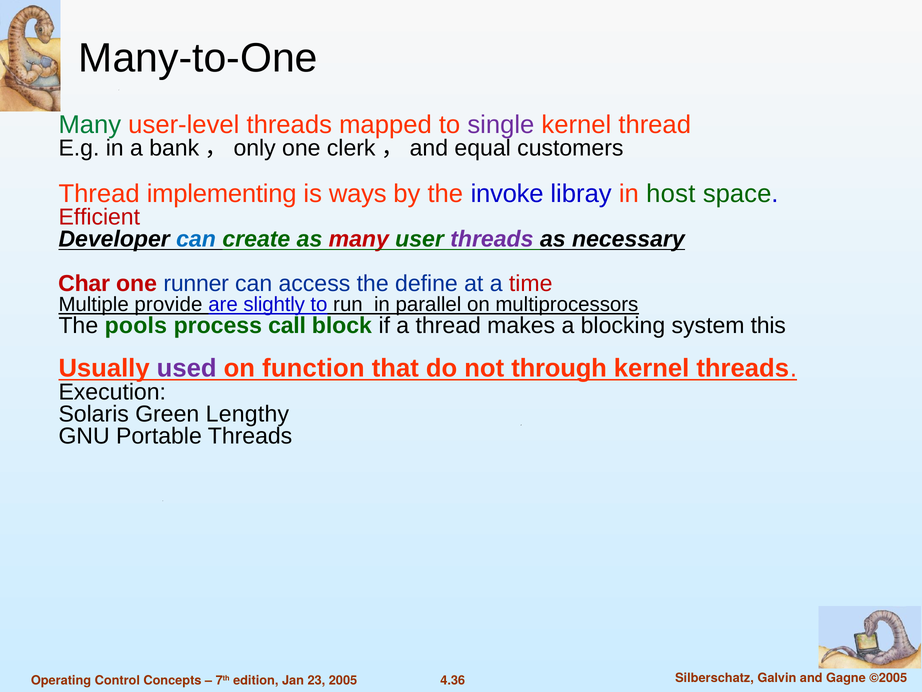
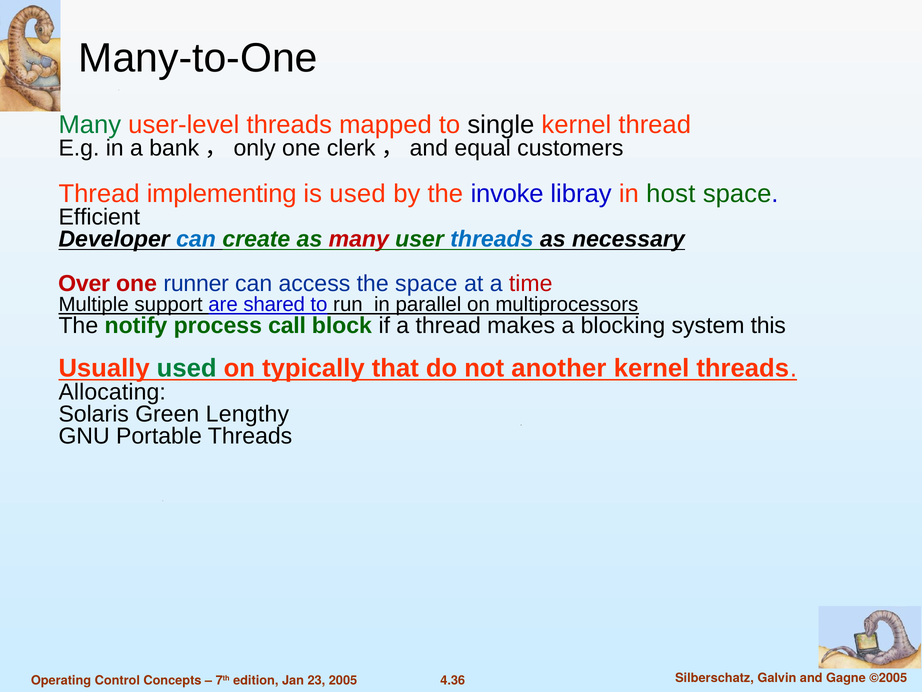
single colour: purple -> black
is ways: ways -> used
Efficient colour: red -> black
threads at (492, 239) colour: purple -> blue
Char: Char -> Over
the define: define -> space
provide: provide -> support
slightly: slightly -> shared
pools: pools -> notify
used at (187, 368) colour: purple -> green
function: function -> typically
through: through -> another
Execution: Execution -> Allocating
